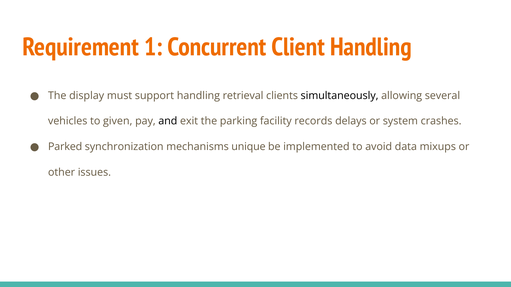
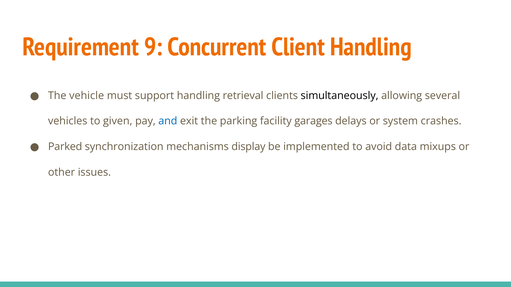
1: 1 -> 9
display: display -> vehicle
and colour: black -> blue
records: records -> garages
unique: unique -> display
